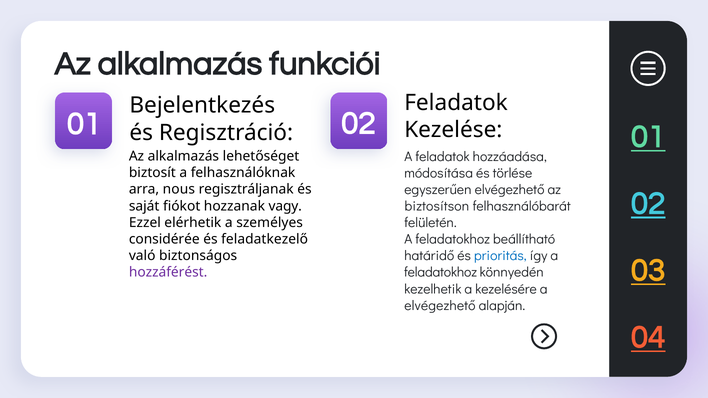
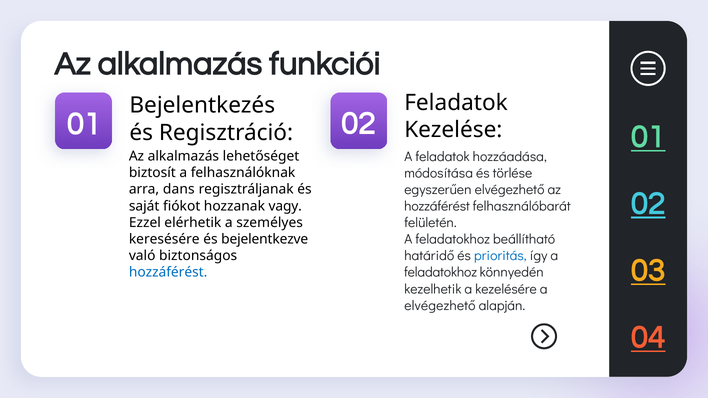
nous: nous -> dans
biztosítson at (437, 207): biztosítson -> hozzáférést
considérée: considérée -> keresésére
feladatkezelő: feladatkezelő -> bejelentkezve
hozzáférést at (168, 272) colour: purple -> blue
